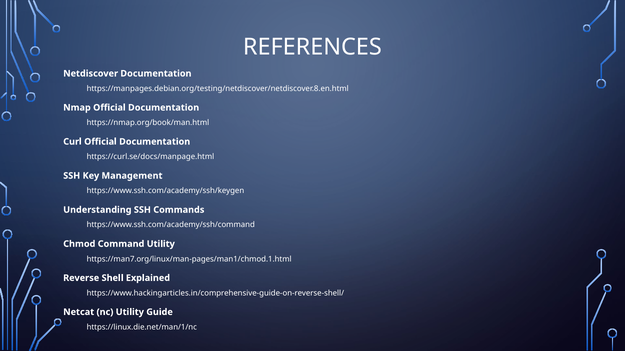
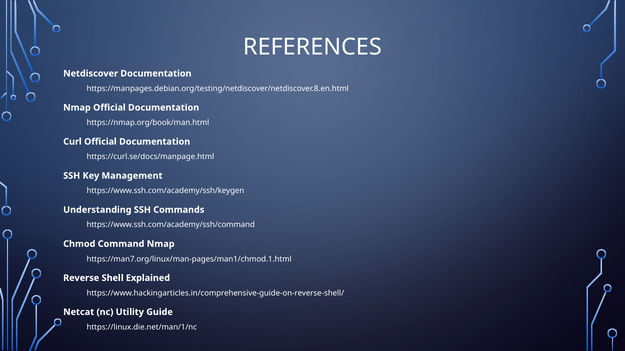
Command Utility: Utility -> Nmap
